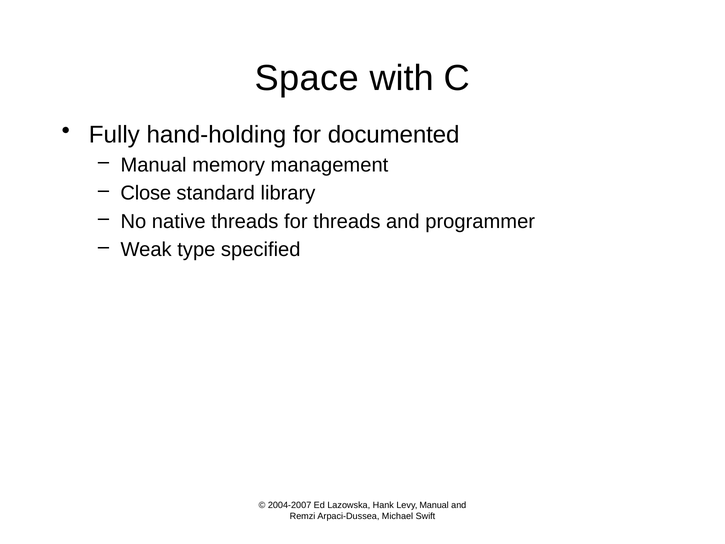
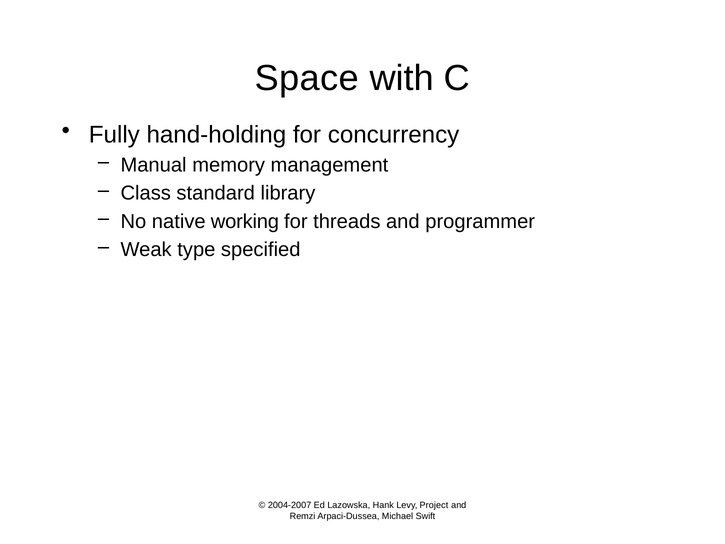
documented: documented -> concurrency
Close: Close -> Class
native threads: threads -> working
Levy Manual: Manual -> Project
